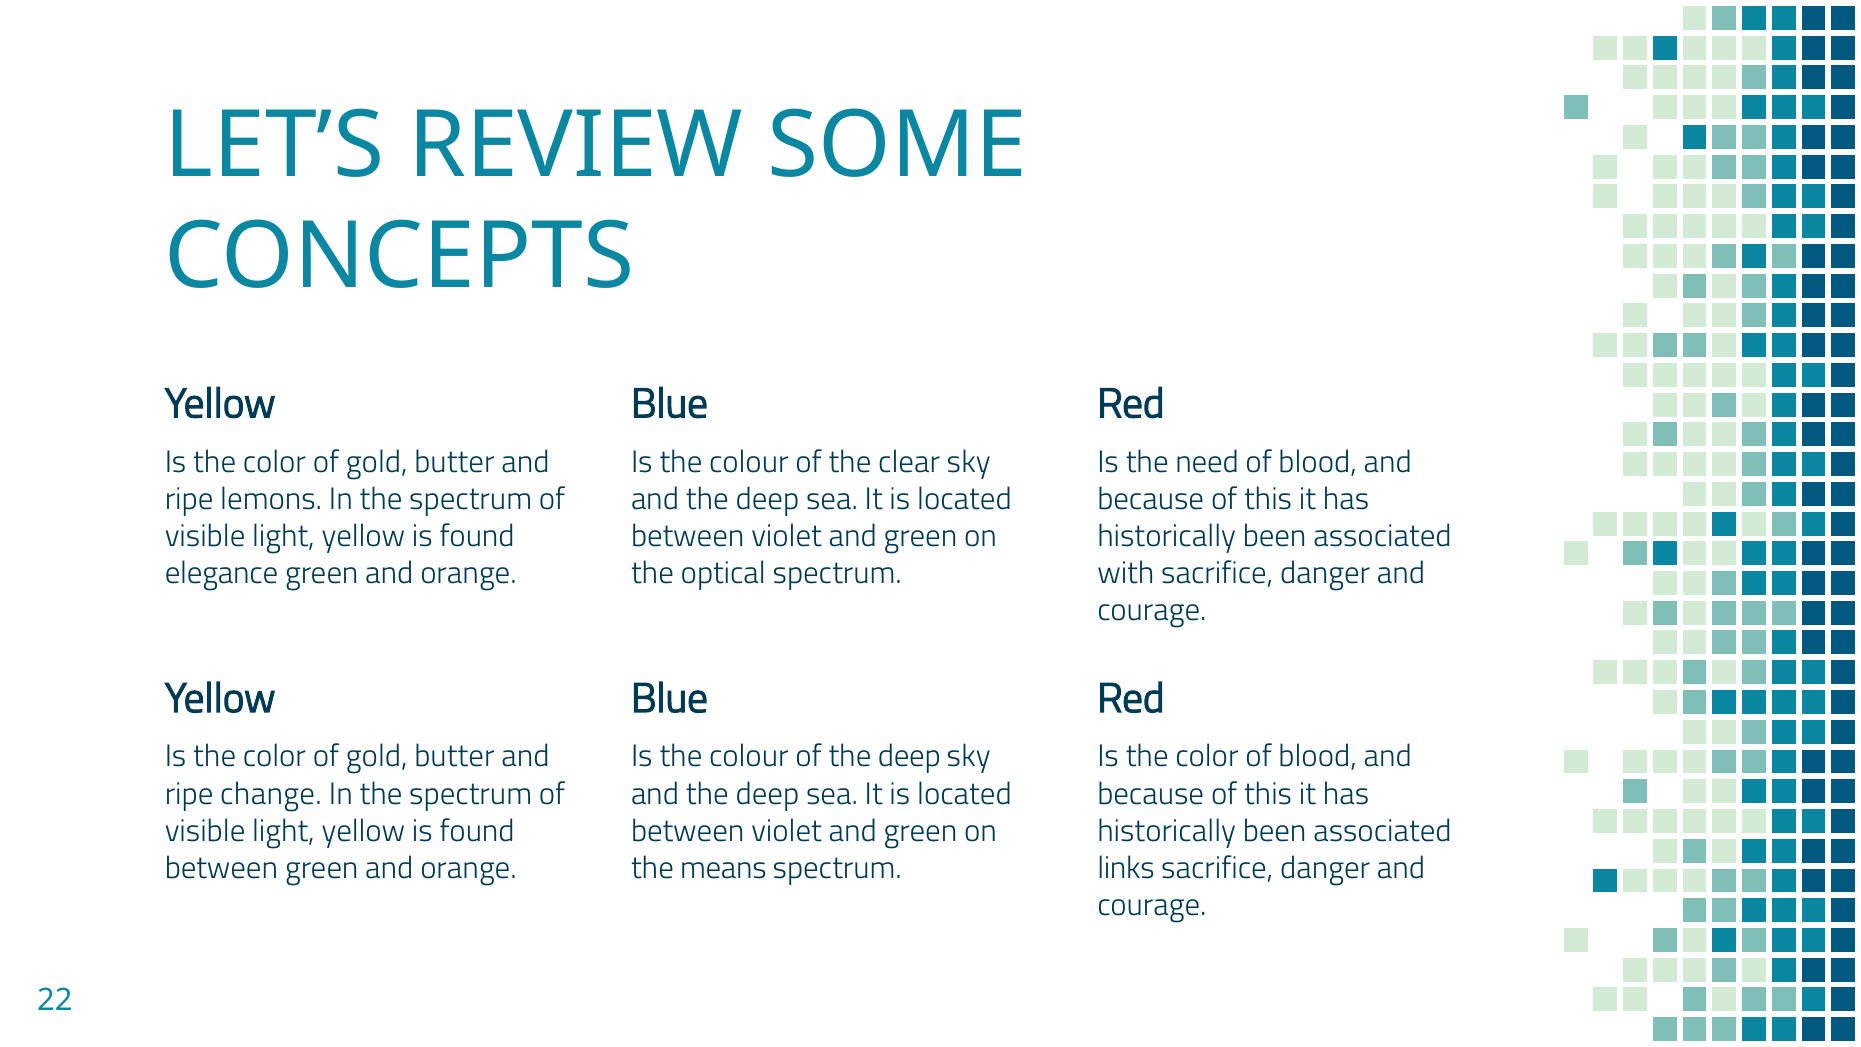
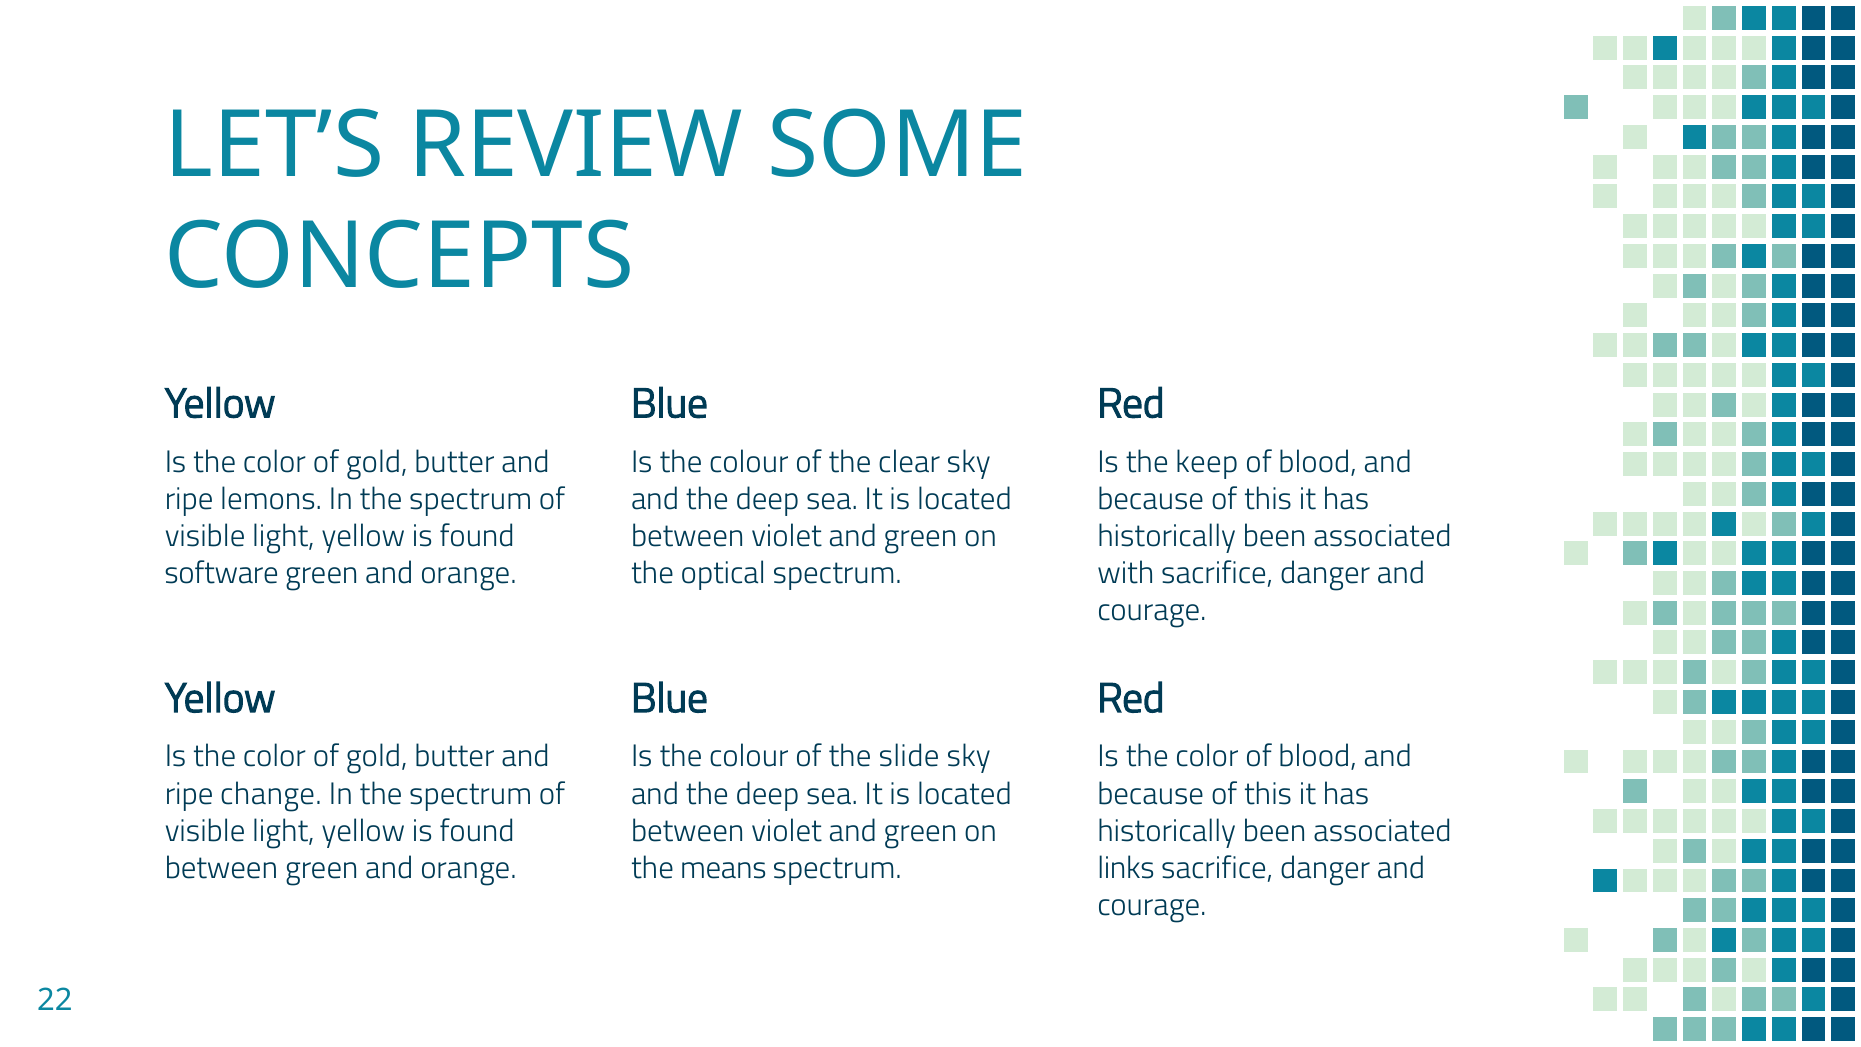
need: need -> keep
elegance: elegance -> software
of the deep: deep -> slide
